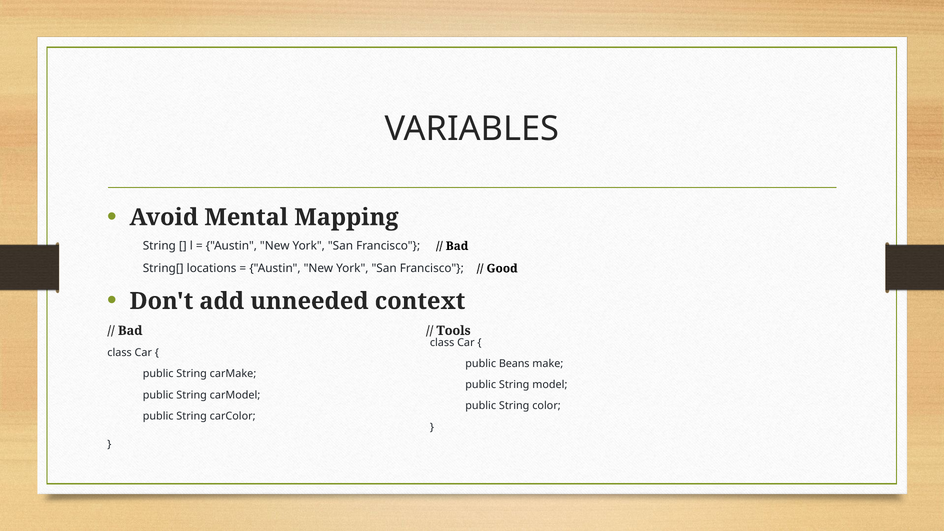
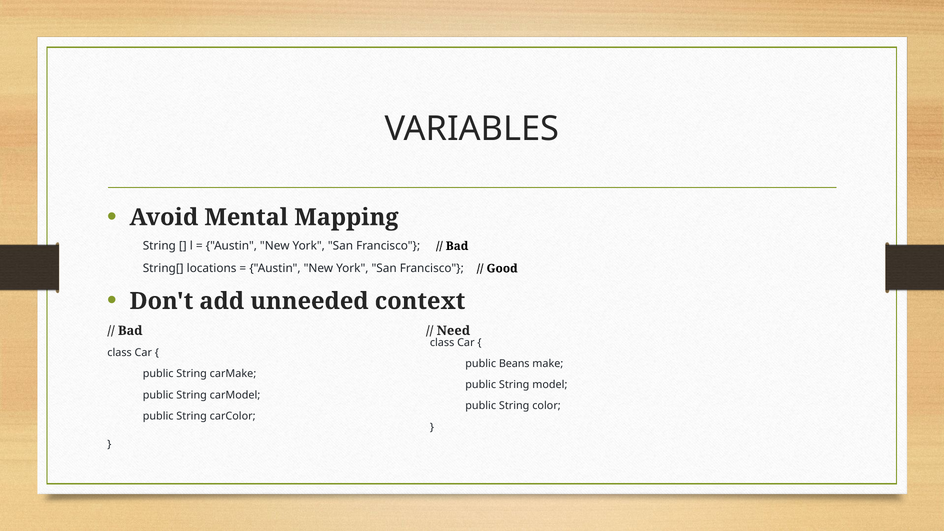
Tools: Tools -> Need
